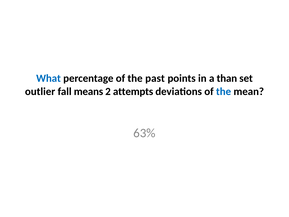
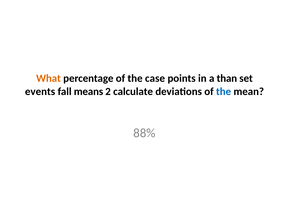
What colour: blue -> orange
past: past -> case
outlier: outlier -> events
attempts: attempts -> calculate
63%: 63% -> 88%
